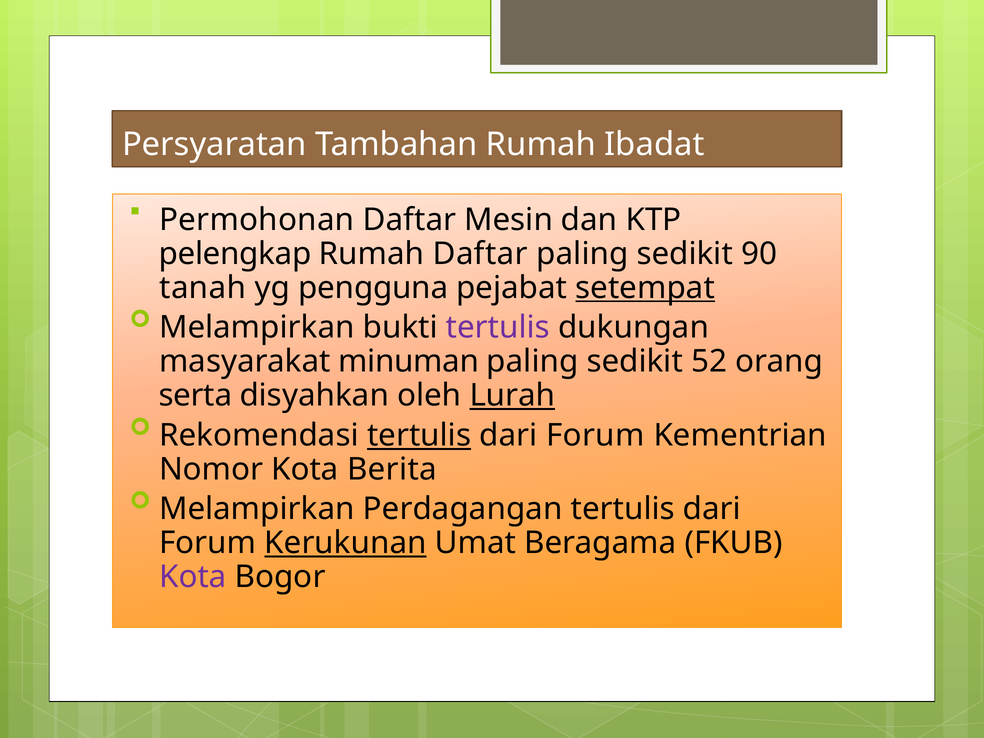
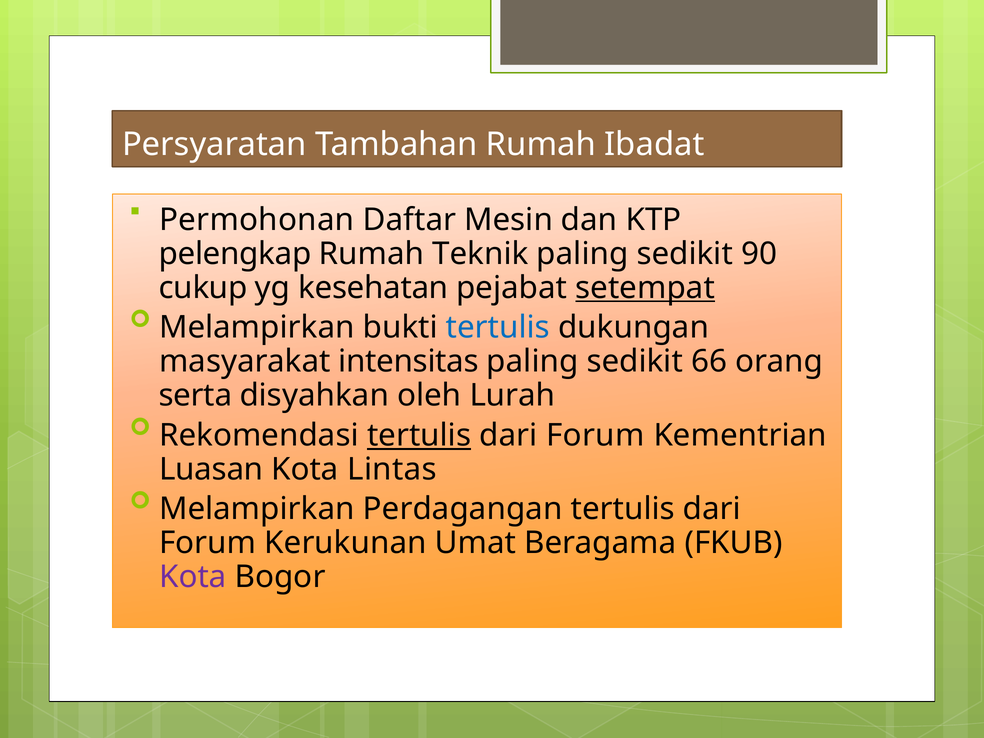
Rumah Daftar: Daftar -> Teknik
tanah: tanah -> cukup
pengguna: pengguna -> kesehatan
tertulis at (498, 328) colour: purple -> blue
minuman: minuman -> intensitas
52: 52 -> 66
Lurah underline: present -> none
Nomor: Nomor -> Luasan
Berita: Berita -> Lintas
Kerukunan underline: present -> none
